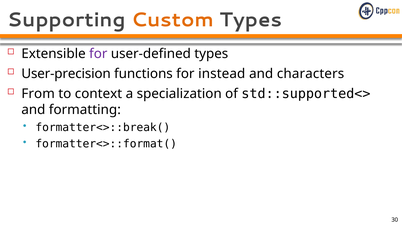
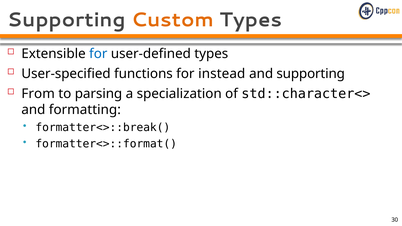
for at (98, 54) colour: purple -> blue
User-precision: User-precision -> User-specified
and characters: characters -> supporting
context: context -> parsing
std::supported<>: std::supported<> -> std::character<>
